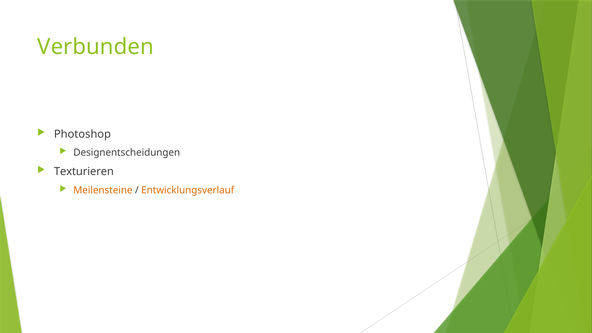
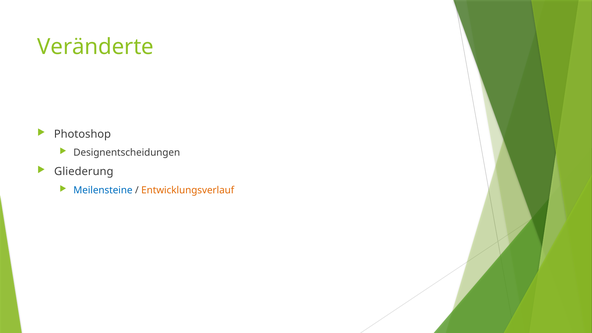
Verbunden: Verbunden -> Veränderte
Texturieren: Texturieren -> Gliederung
Meilensteine colour: orange -> blue
